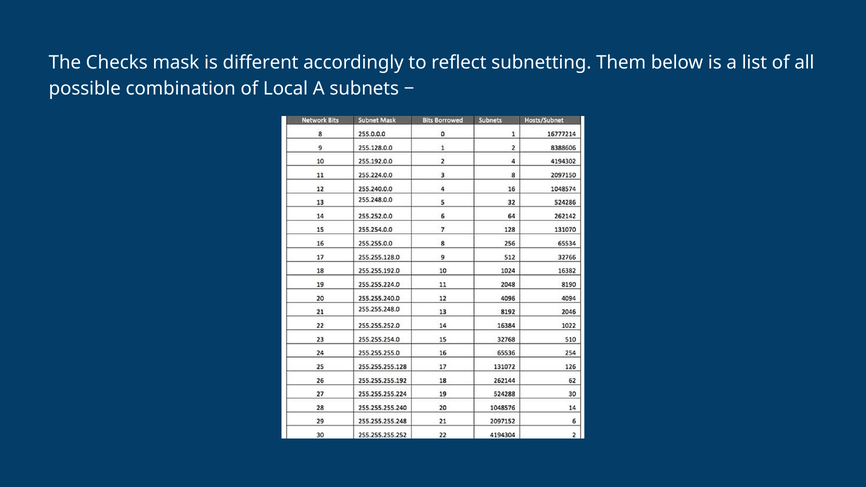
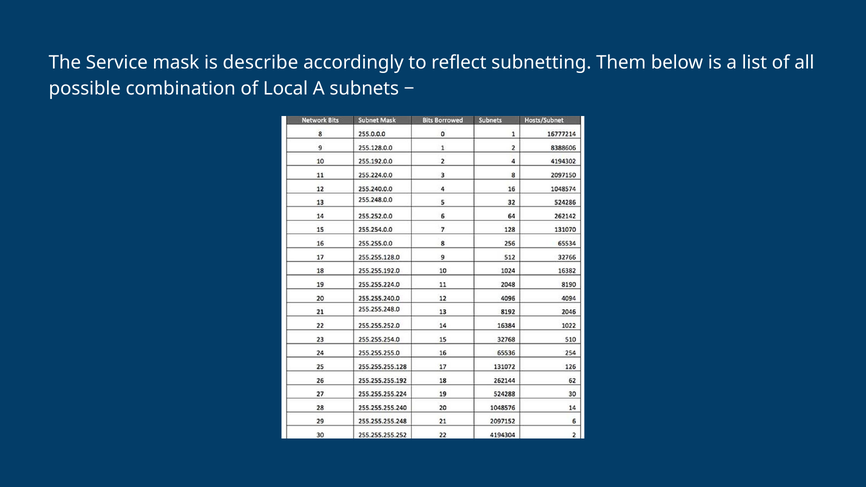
Checks: Checks -> Service
different: different -> describe
